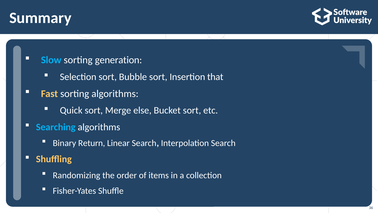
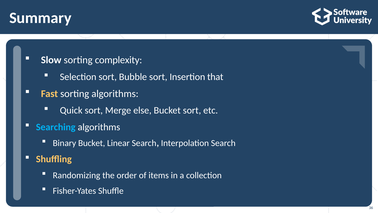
Slow colour: light blue -> white
generation: generation -> complexity
Binary Return: Return -> Bucket
